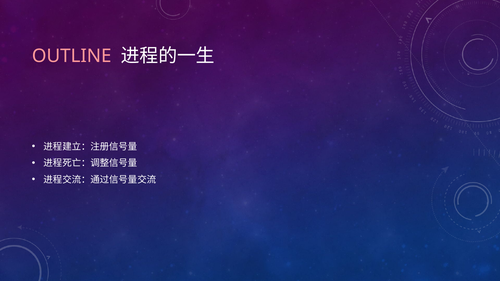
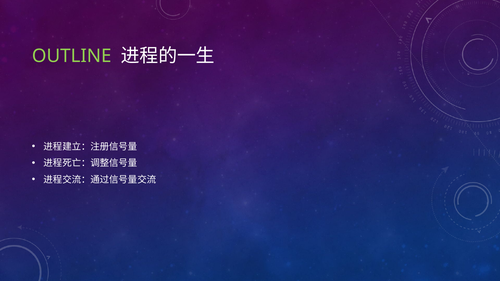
OUTLINE colour: pink -> light green
